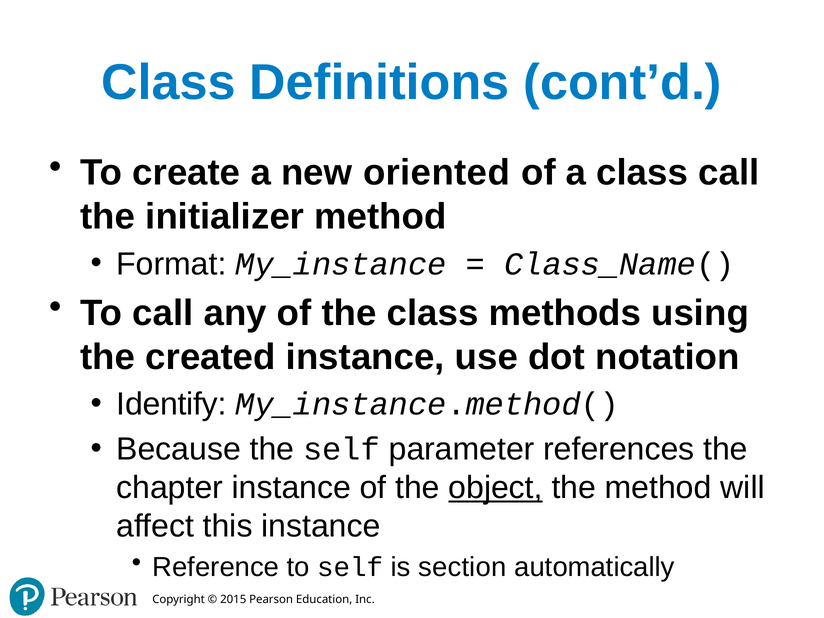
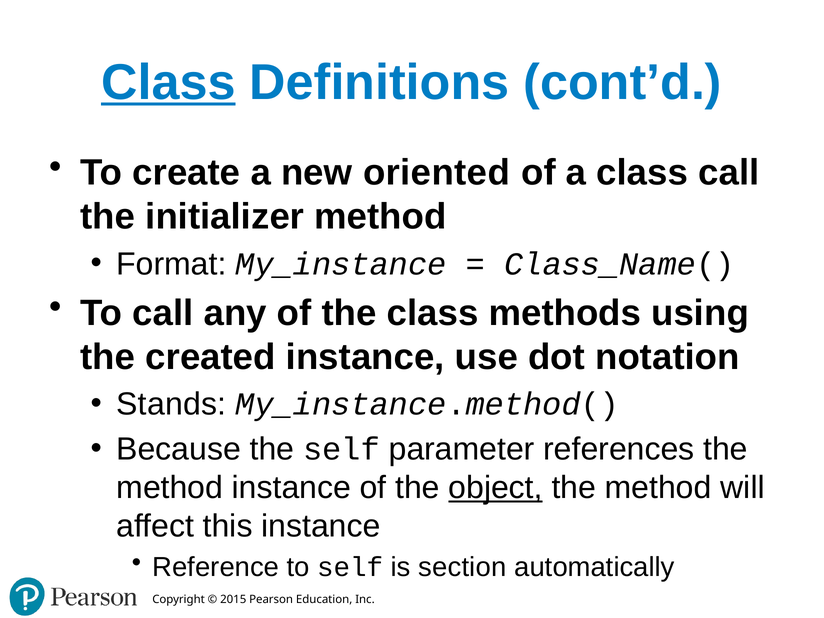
Class at (168, 82) underline: none -> present
Identify: Identify -> Stands
chapter at (170, 488): chapter -> method
